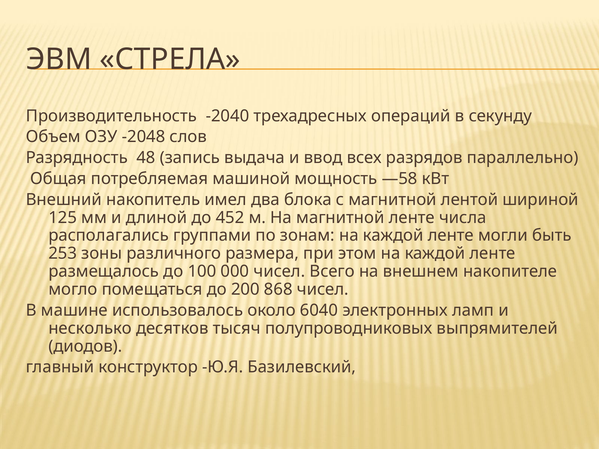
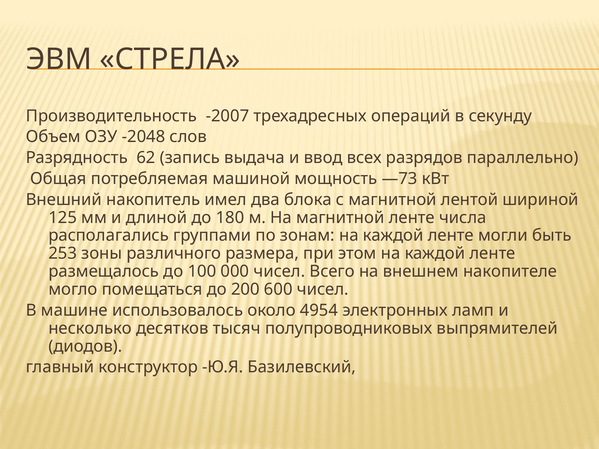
-2040: -2040 -> -2007
48: 48 -> 62
—58: —58 -> —73
452: 452 -> 180
868: 868 -> 600
6040: 6040 -> 4954
